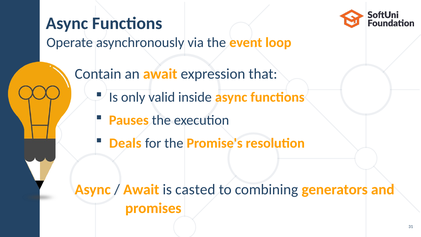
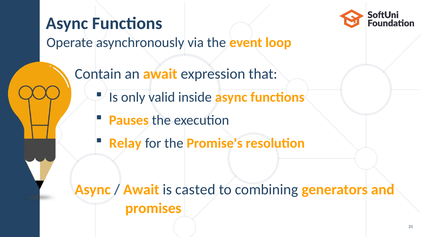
Deals: Deals -> Relay
